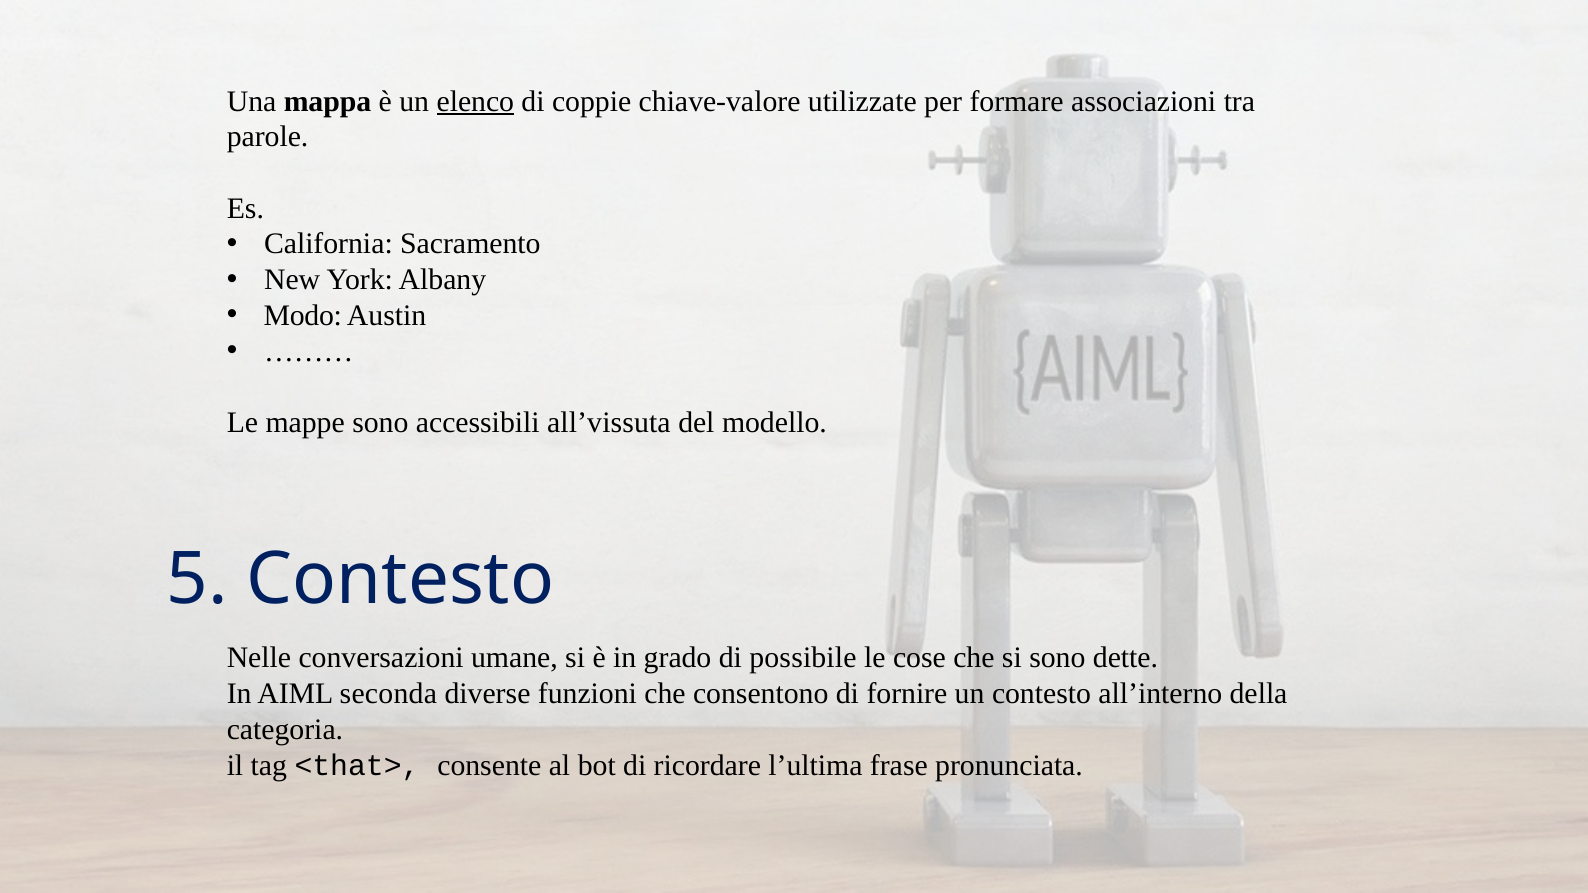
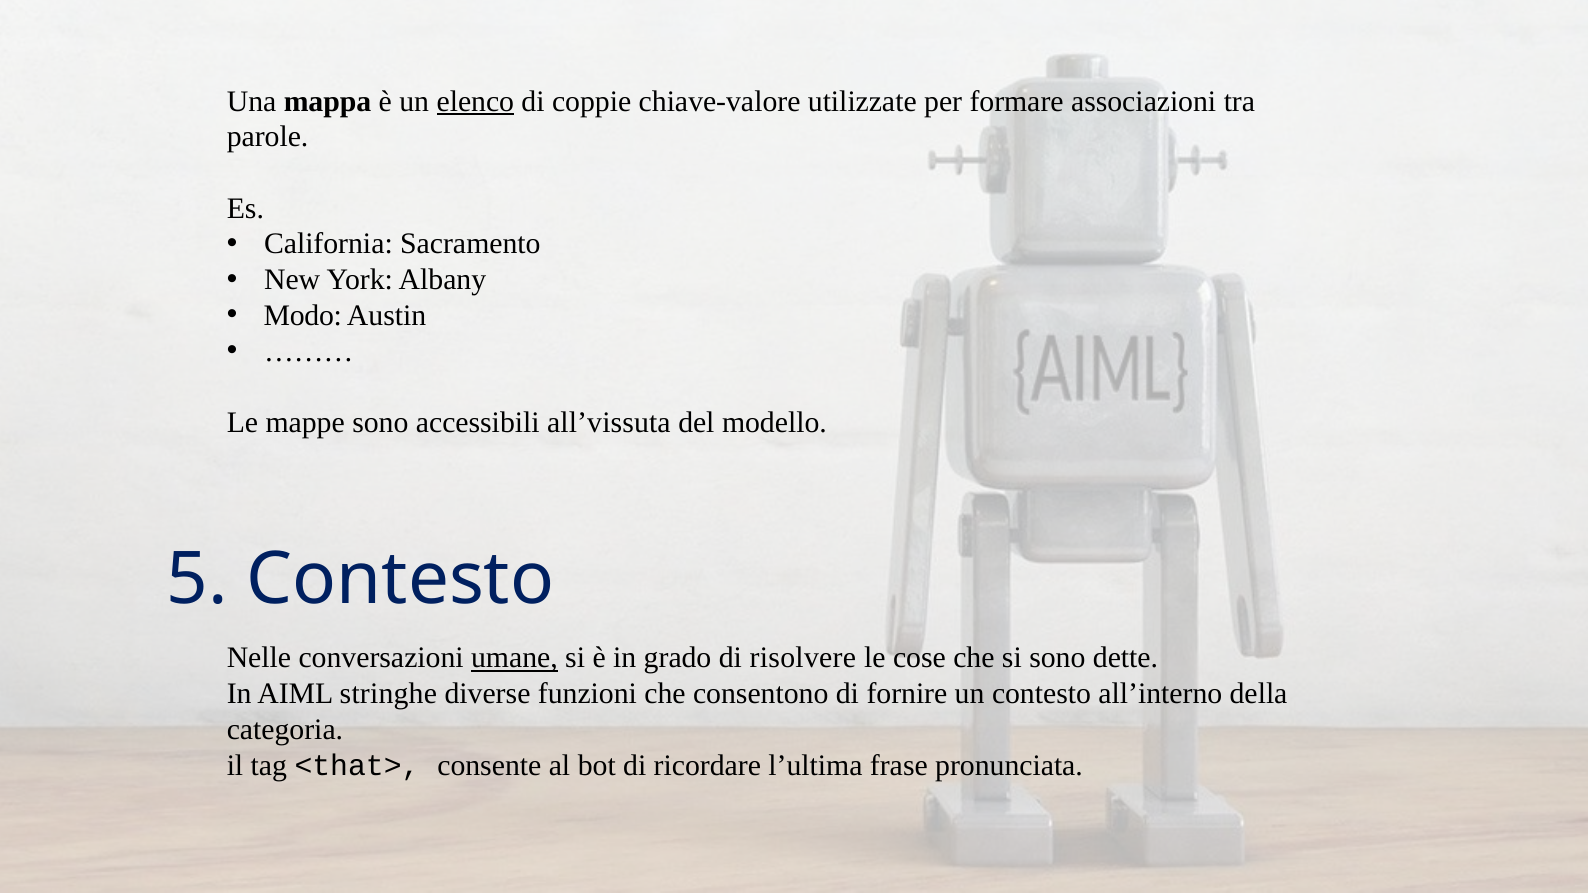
umane underline: none -> present
possibile: possibile -> risolvere
seconda: seconda -> stringhe
